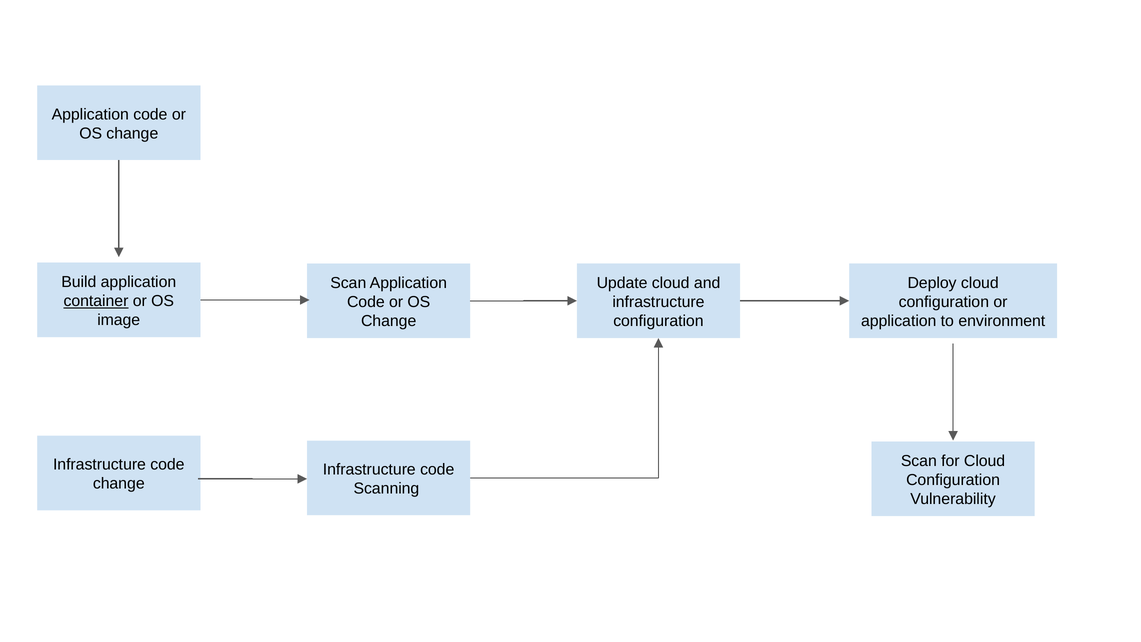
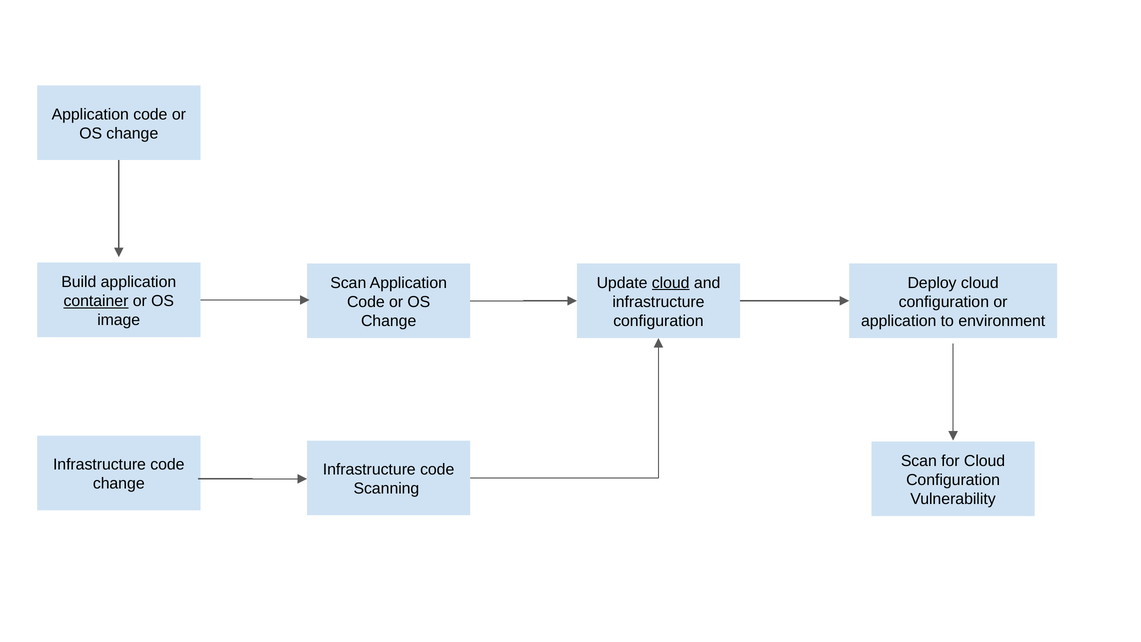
cloud at (671, 283) underline: none -> present
